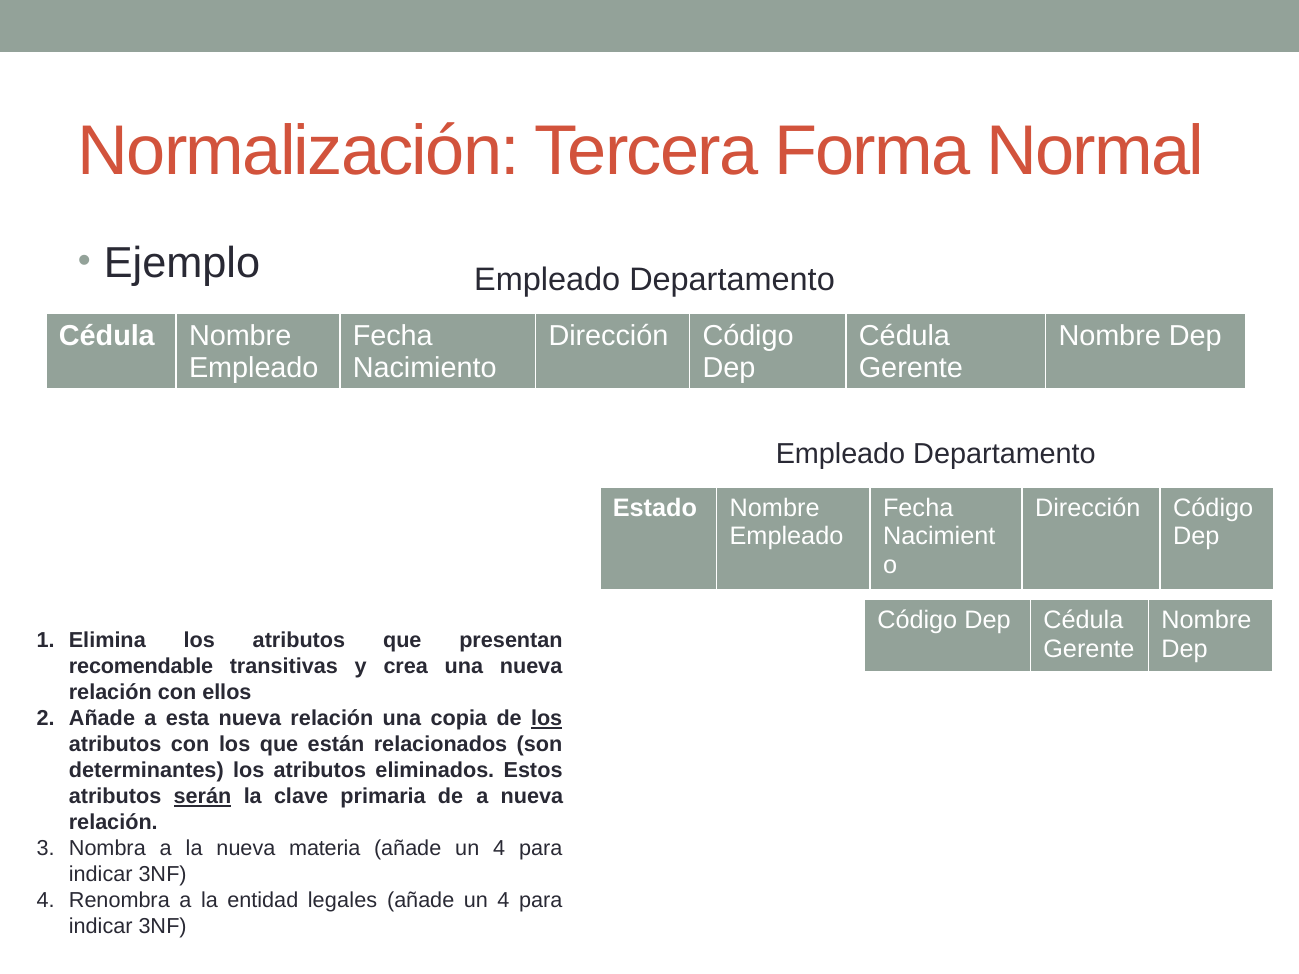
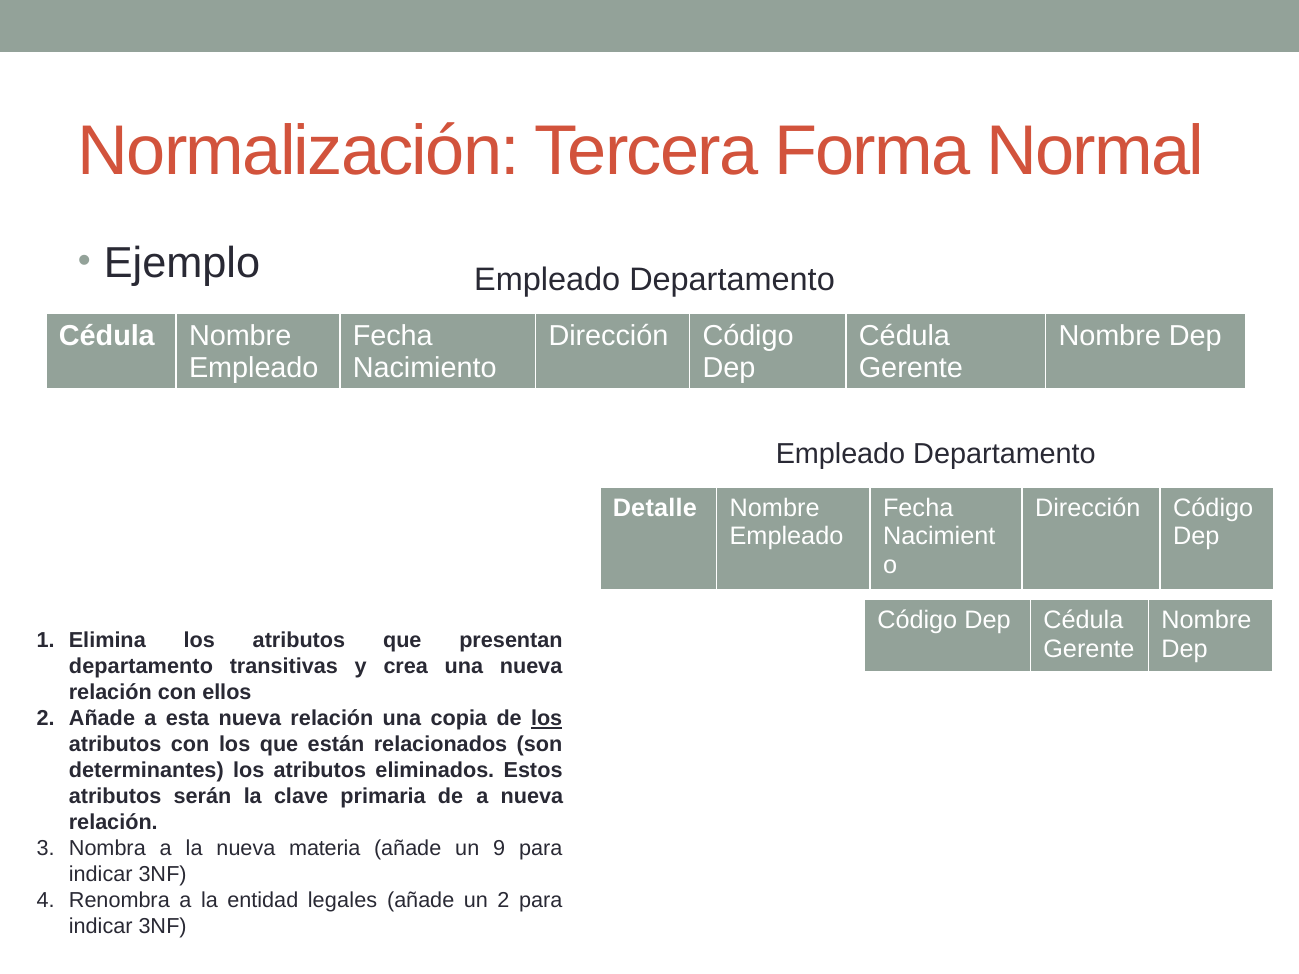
Estado: Estado -> Detalle
recomendable at (141, 667): recomendable -> departamento
serán underline: present -> none
4 at (499, 849): 4 -> 9
4 at (503, 901): 4 -> 2
